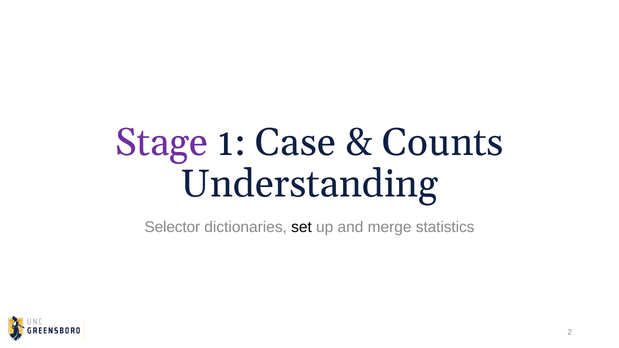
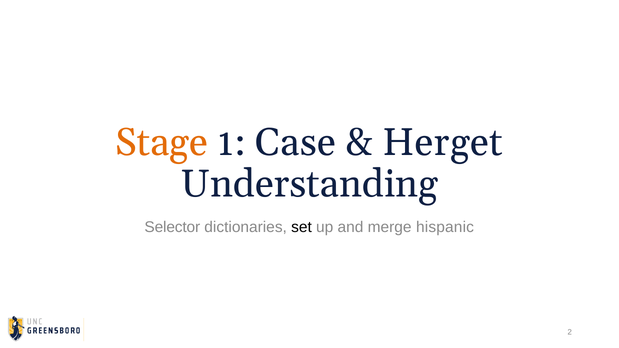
Stage colour: purple -> orange
Counts: Counts -> Herget
statistics: statistics -> hispanic
